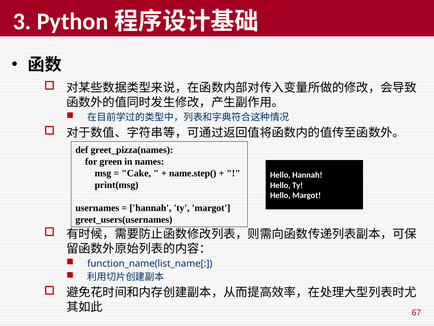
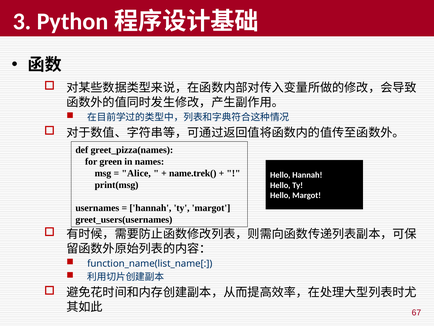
Cake: Cake -> Alice
name.step(: name.step( -> name.trek(
